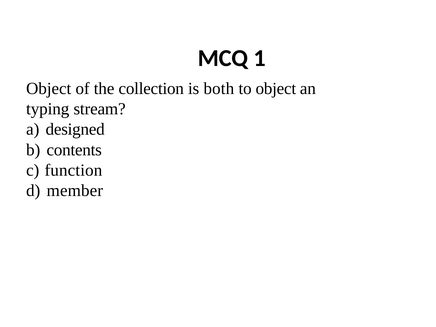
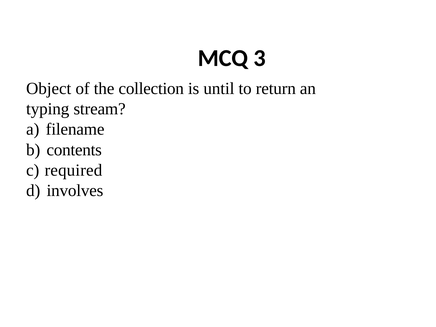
1: 1 -> 3
both: both -> until
to object: object -> return
designed: designed -> filename
function: function -> required
member: member -> involves
